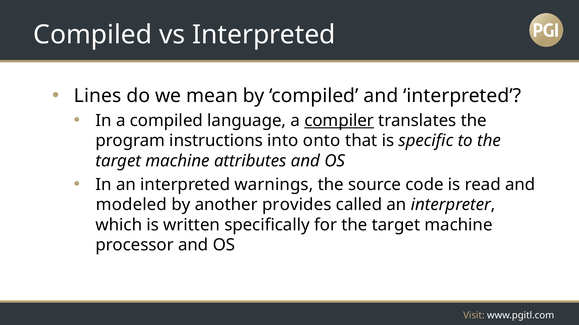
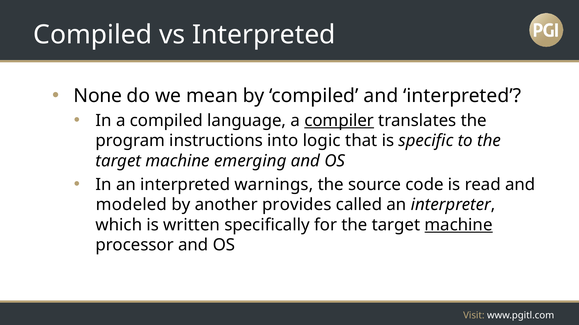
Lines: Lines -> None
onto: onto -> logic
attributes: attributes -> emerging
machine at (459, 225) underline: none -> present
